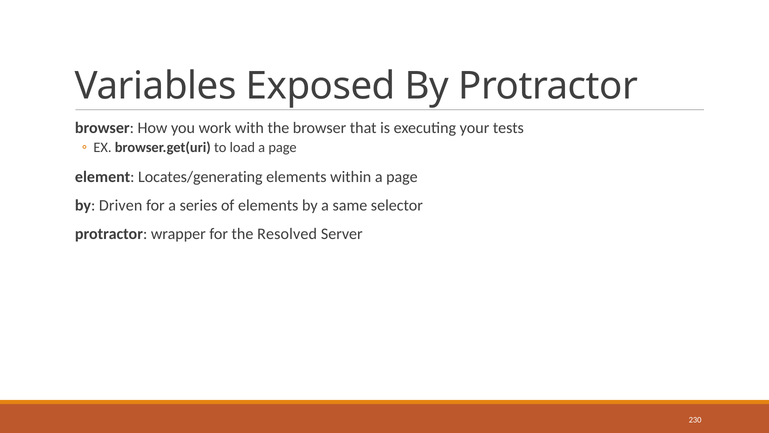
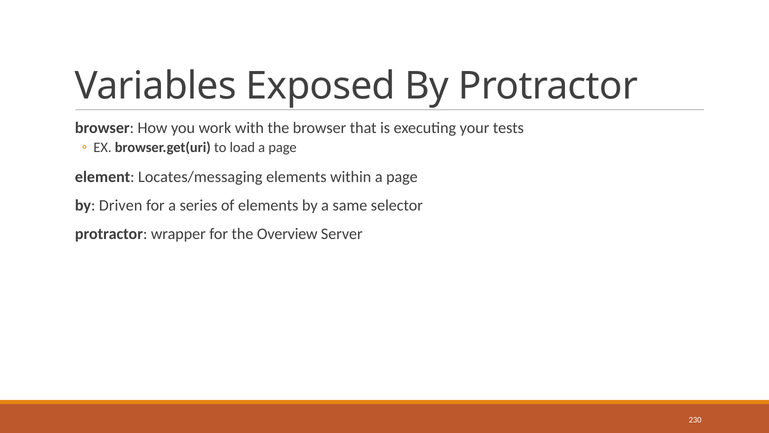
Locates/generating: Locates/generating -> Locates/messaging
Resolved: Resolved -> Overview
